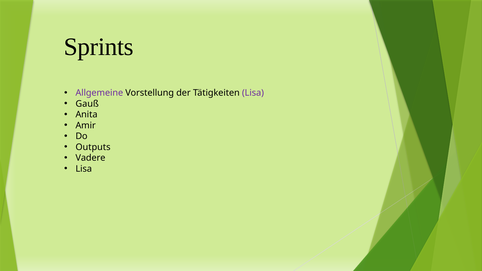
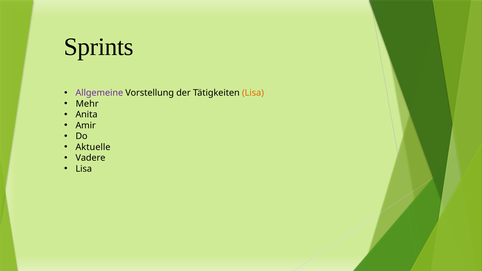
Lisa at (253, 93) colour: purple -> orange
Gauß: Gauß -> Mehr
Outputs: Outputs -> Aktuelle
